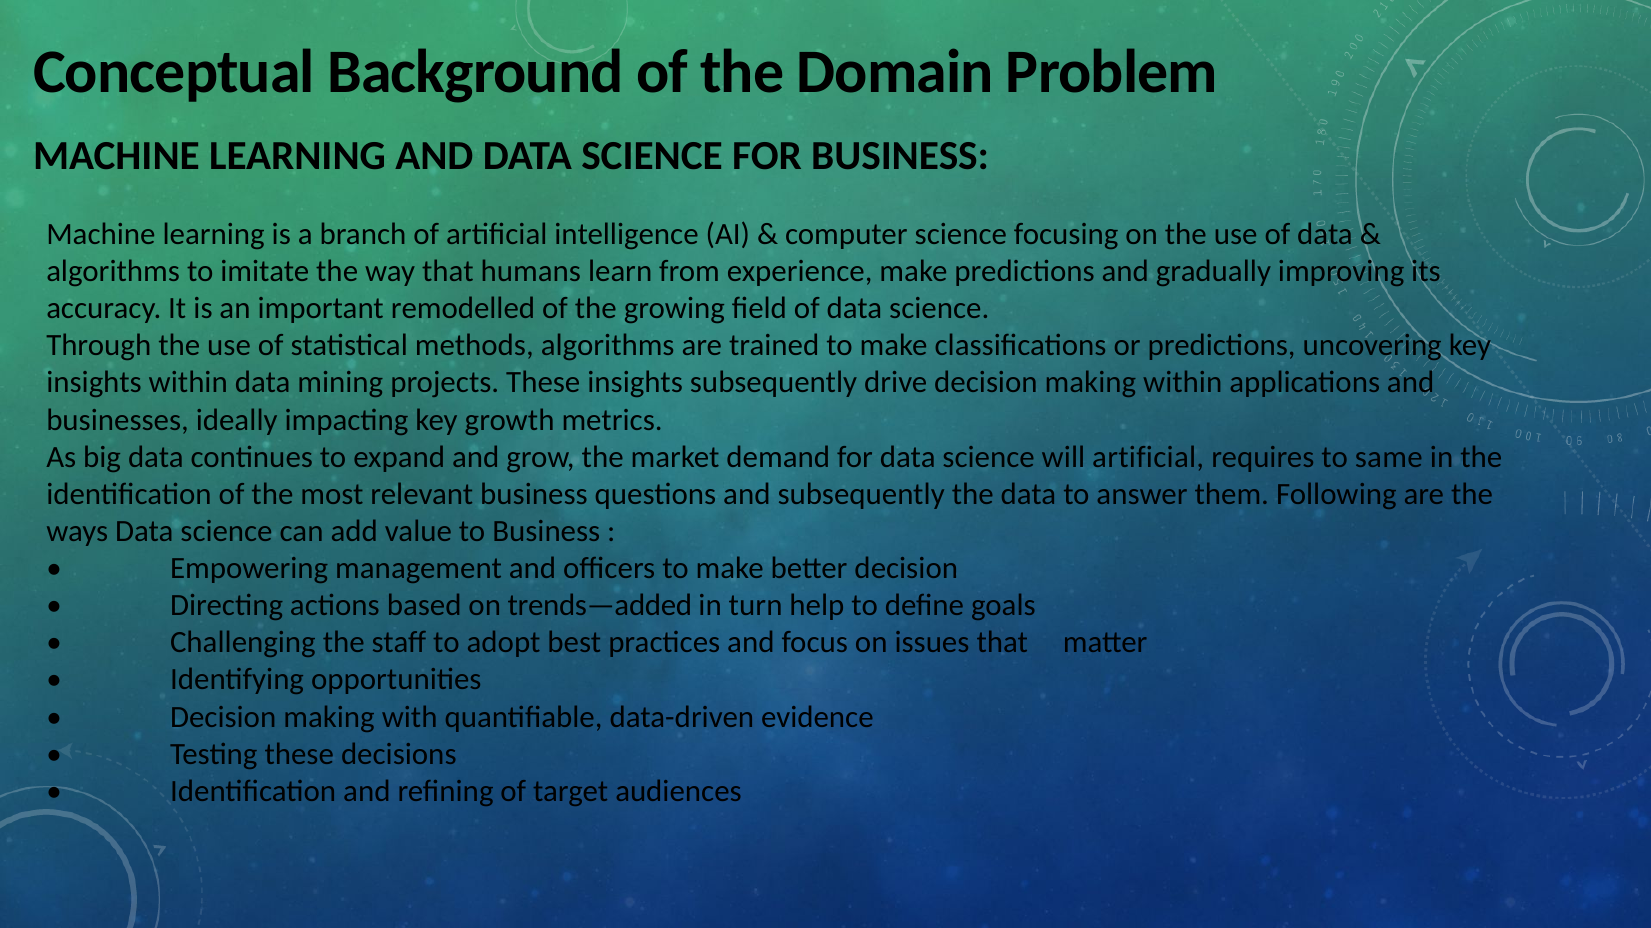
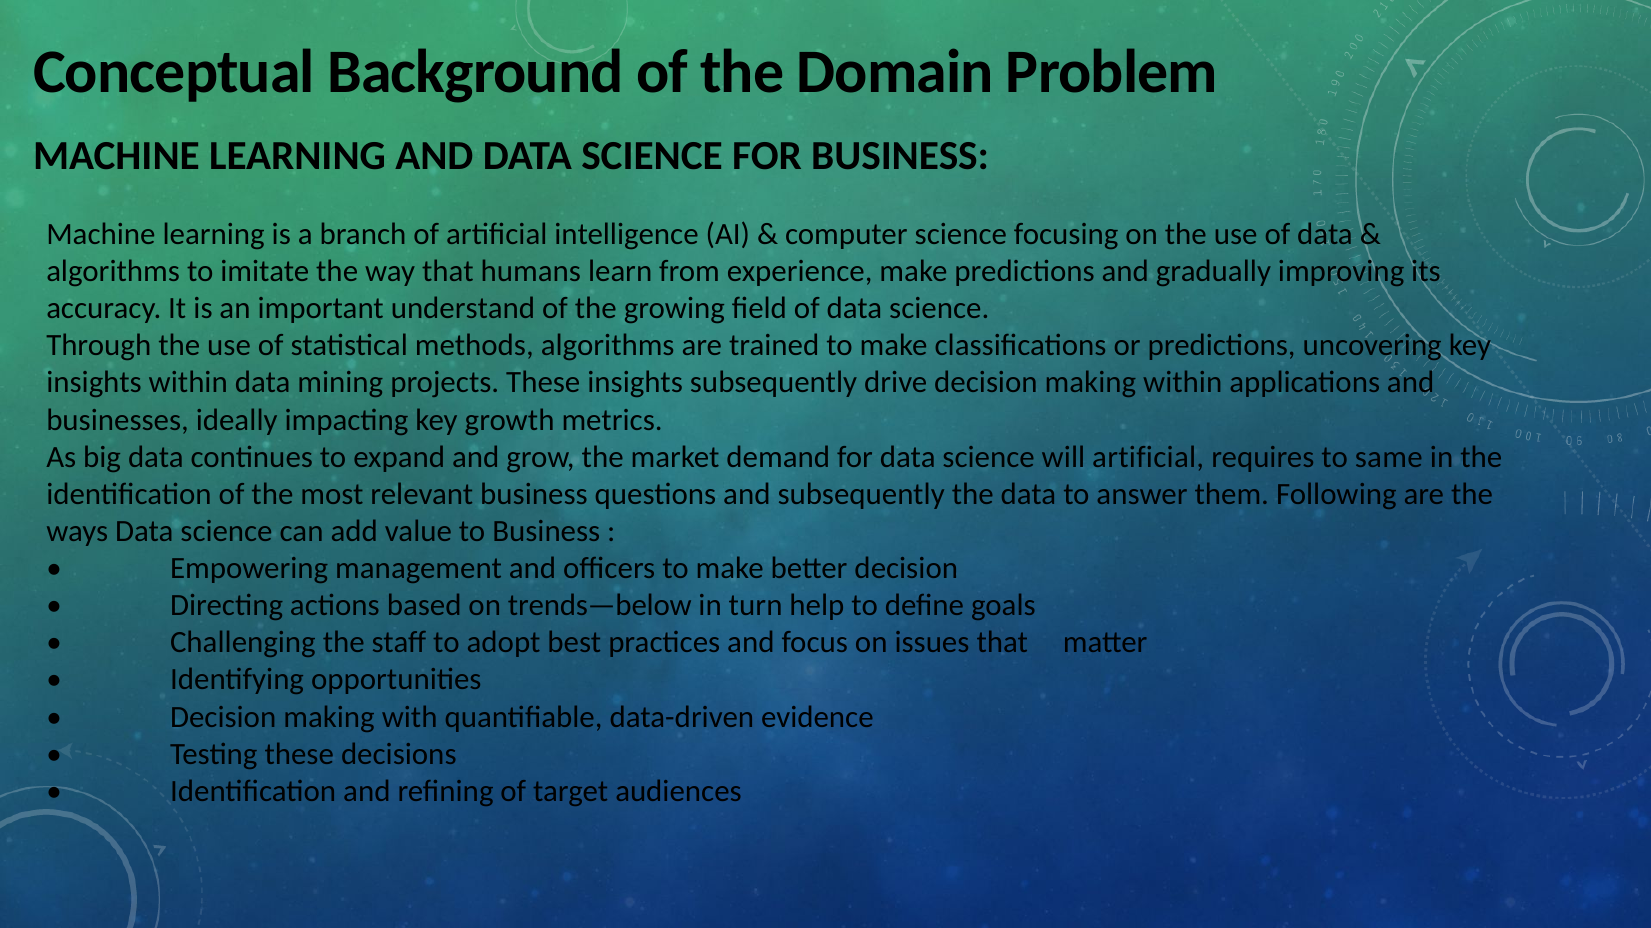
remodelled: remodelled -> understand
trends—added: trends—added -> trends—below
